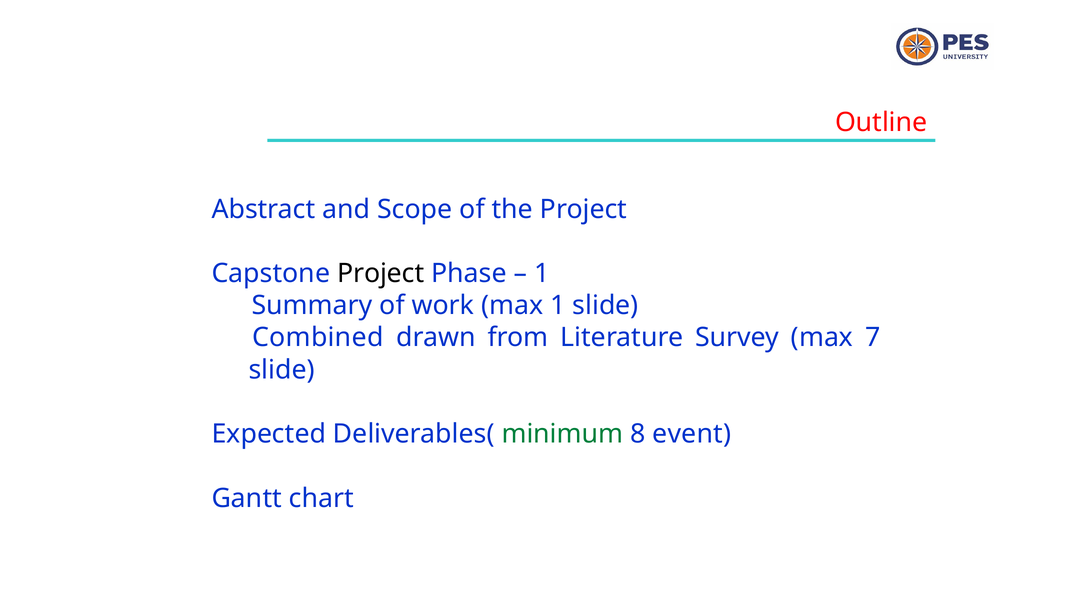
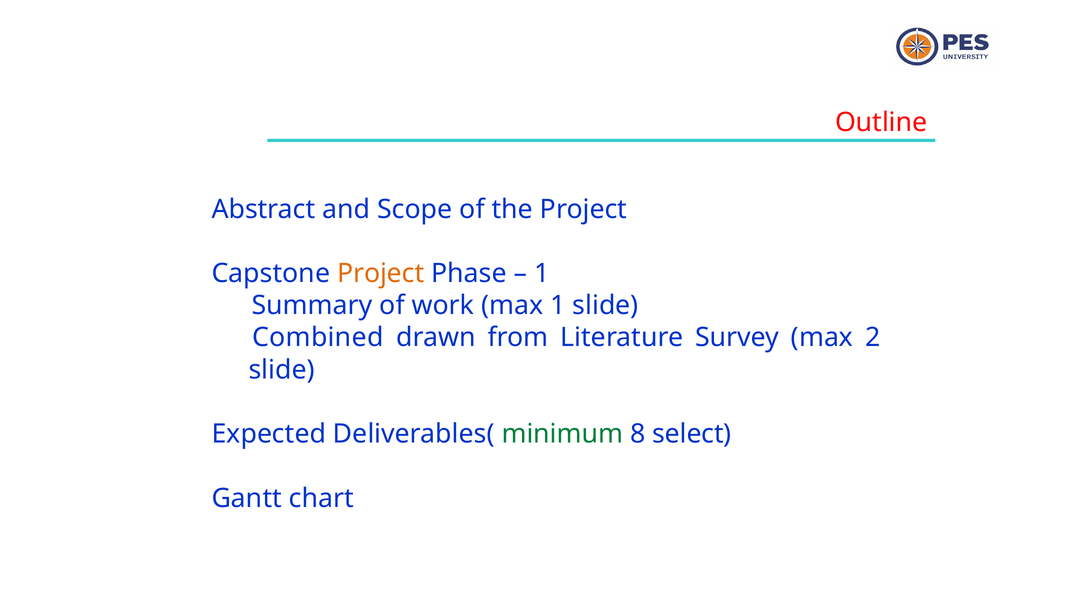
Project at (381, 273) colour: black -> orange
7: 7 -> 2
event: event -> select
